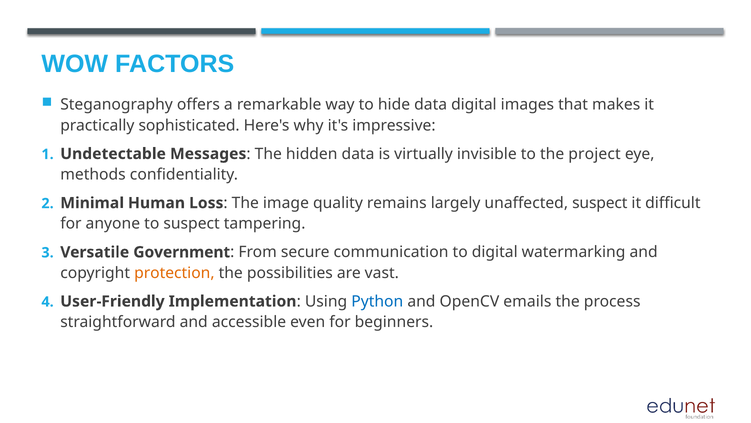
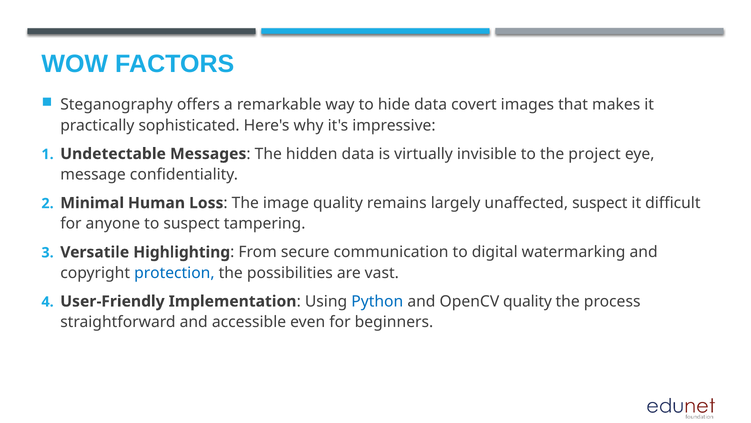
data digital: digital -> covert
methods: methods -> message
Government: Government -> Highlighting
protection colour: orange -> blue
OpenCV emails: emails -> quality
